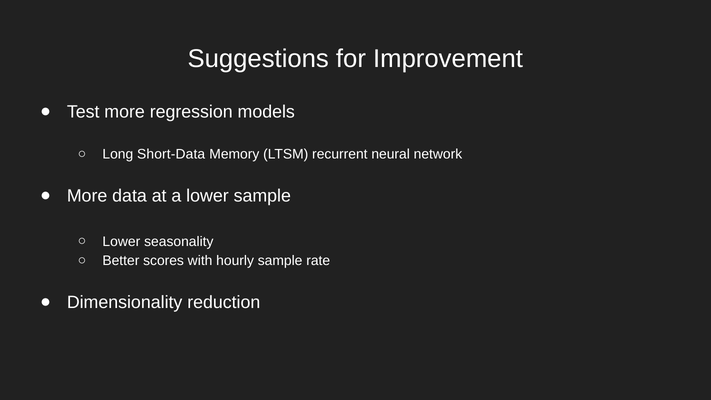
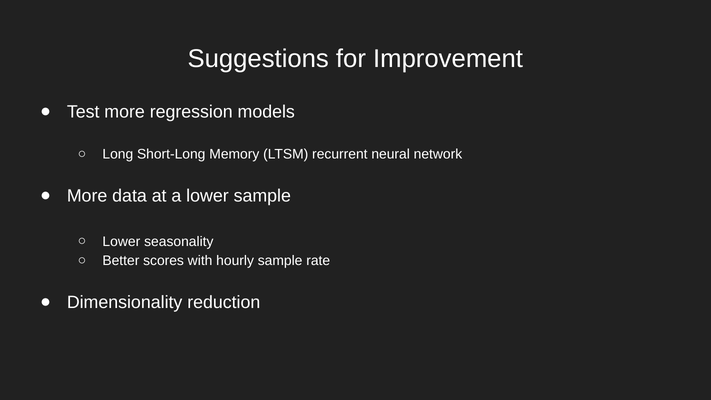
Short-Data: Short-Data -> Short-Long
